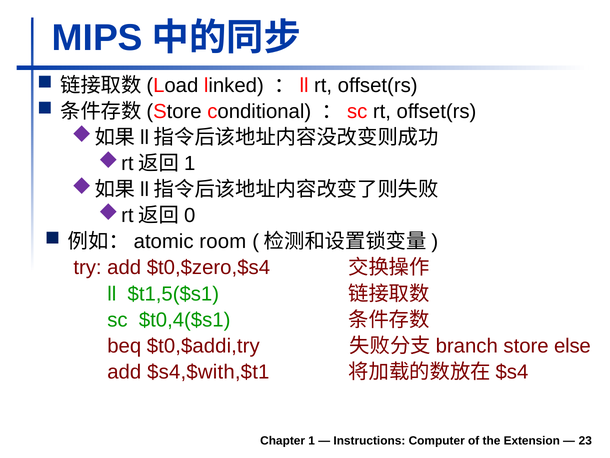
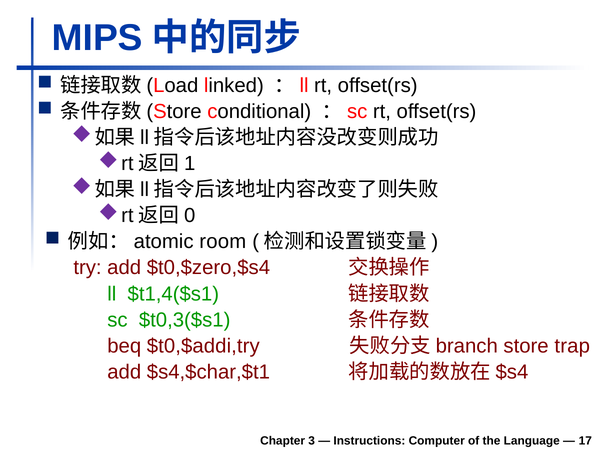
$t1,5($s1: $t1,5($s1 -> $t1,4($s1
$t0,4($s1: $t0,4($s1 -> $t0,3($s1
else: else -> trap
$s4,$with,$t1: $s4,$with,$t1 -> $s4,$char,$t1
1: 1 -> 3
Extension: Extension -> Language
23: 23 -> 17
